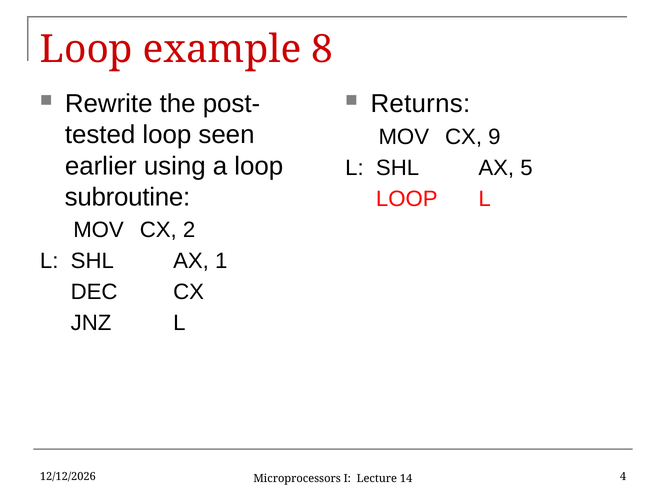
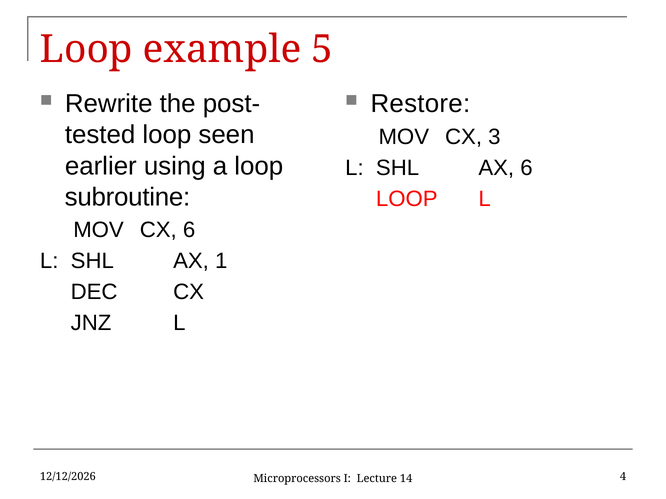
8: 8 -> 5
Returns: Returns -> Restore
9: 9 -> 3
AX 5: 5 -> 6
CX 2: 2 -> 6
